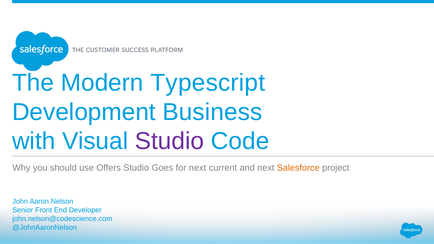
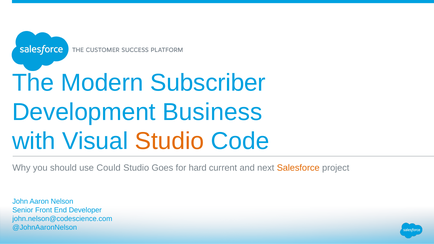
Typescript: Typescript -> Subscriber
Studio at (170, 141) colour: purple -> orange
Offers: Offers -> Could
for next: next -> hard
